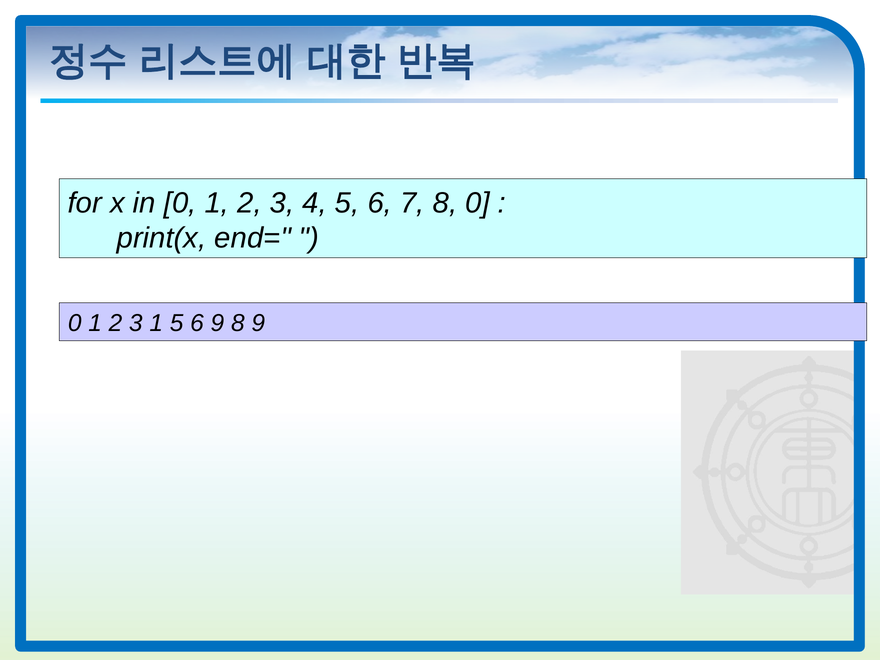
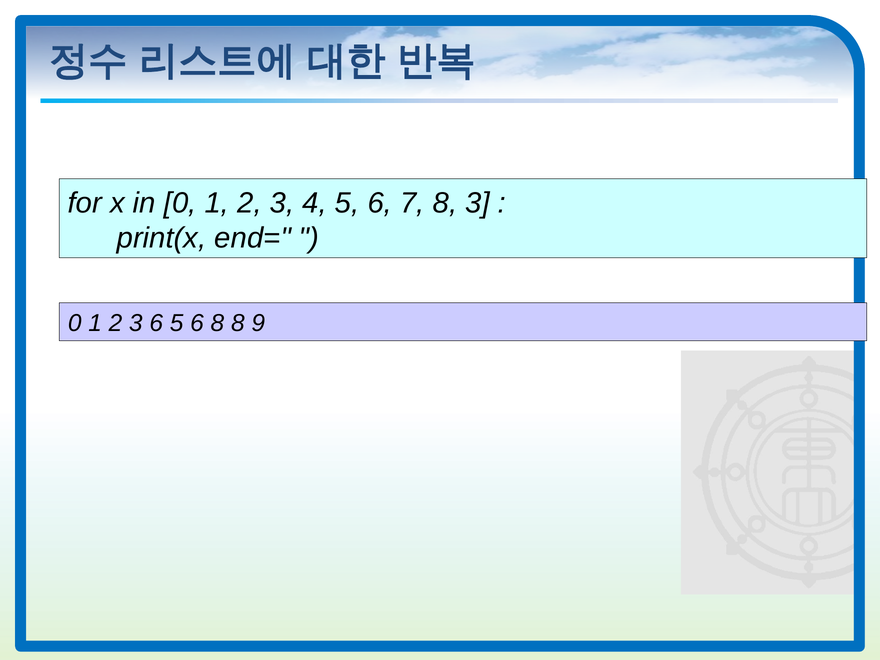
8 0: 0 -> 3
3 1: 1 -> 6
6 9: 9 -> 8
